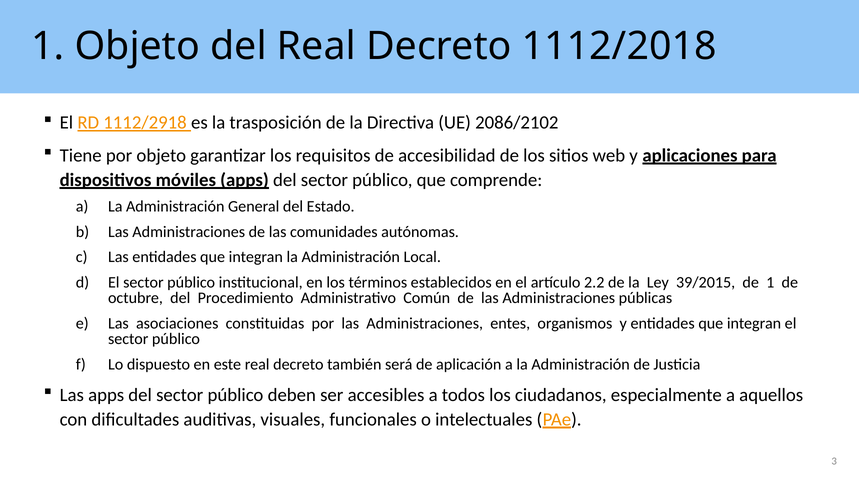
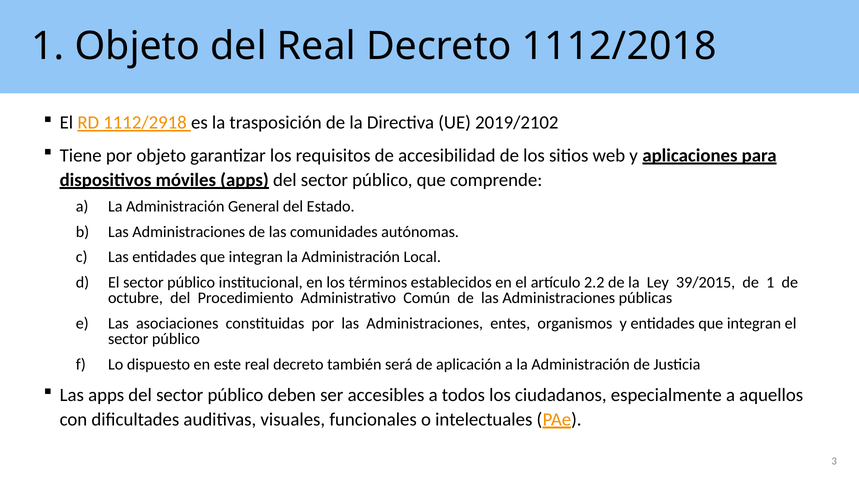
2086/2102: 2086/2102 -> 2019/2102
